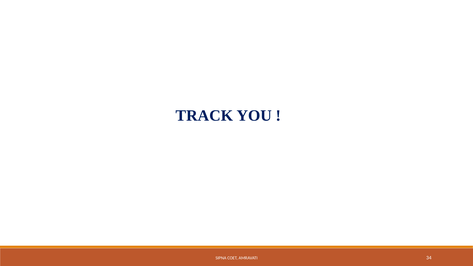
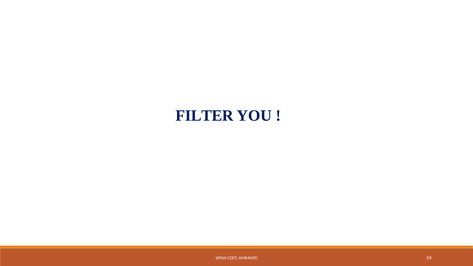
TRACK: TRACK -> FILTER
